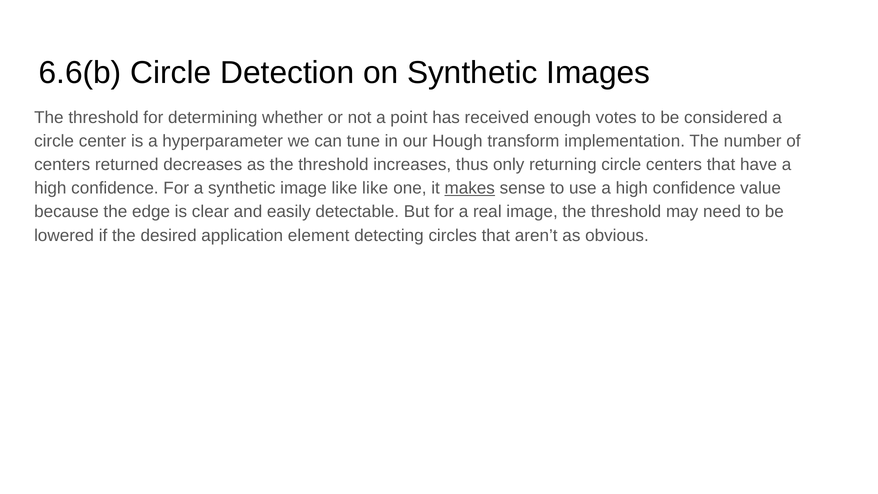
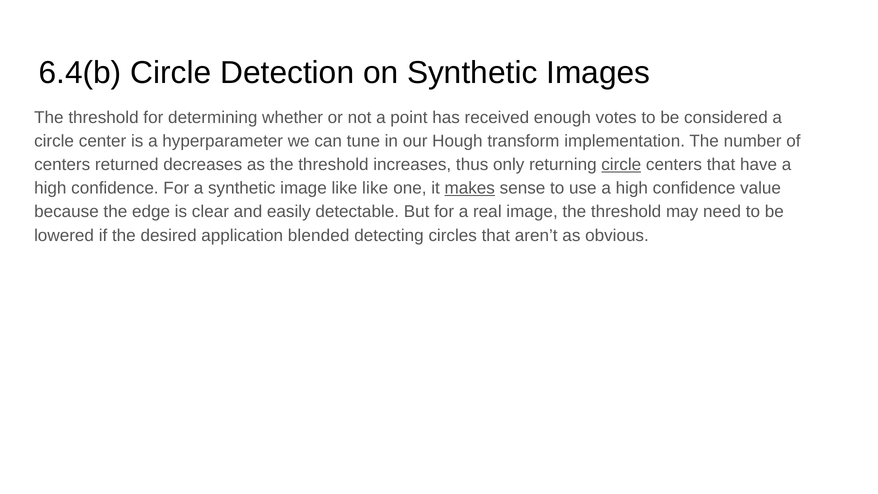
6.6(b: 6.6(b -> 6.4(b
circle at (621, 165) underline: none -> present
element: element -> blended
